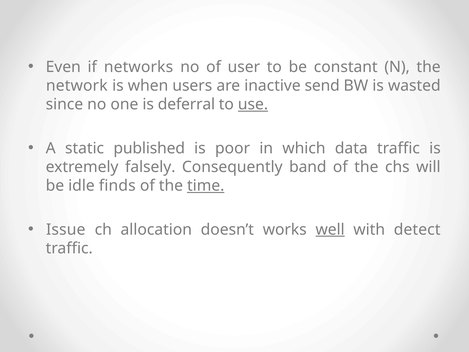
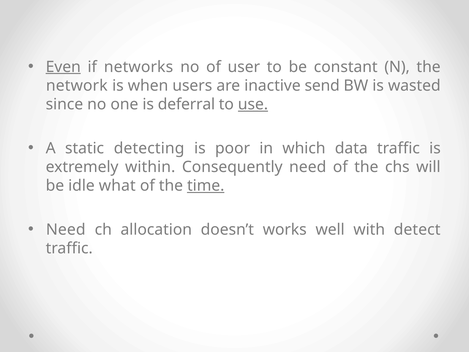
Even underline: none -> present
published: published -> detecting
falsely: falsely -> within
Consequently band: band -> need
finds: finds -> what
Issue at (66, 229): Issue -> Need
well underline: present -> none
